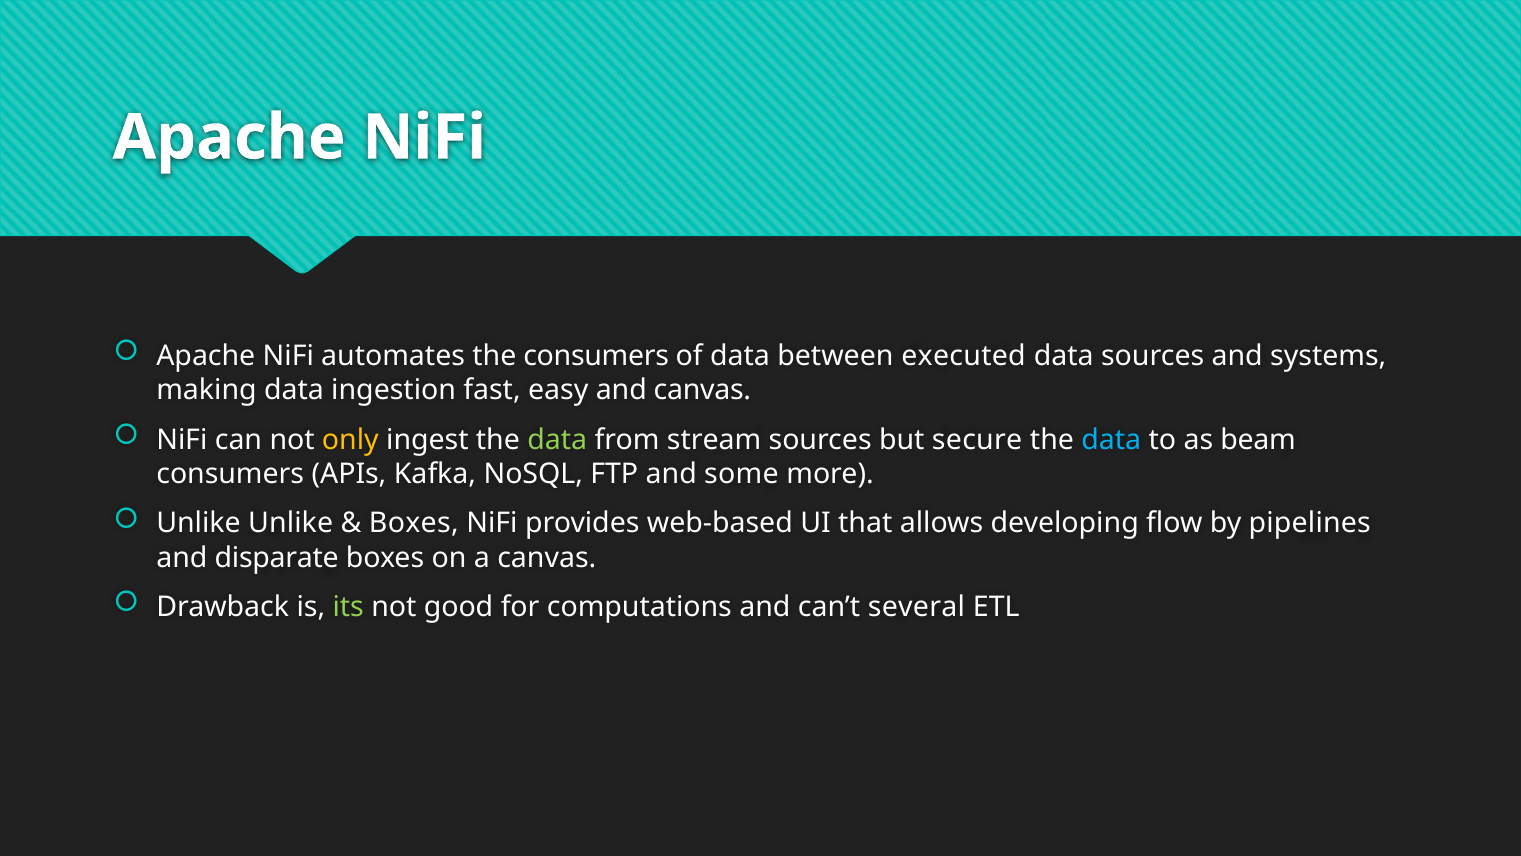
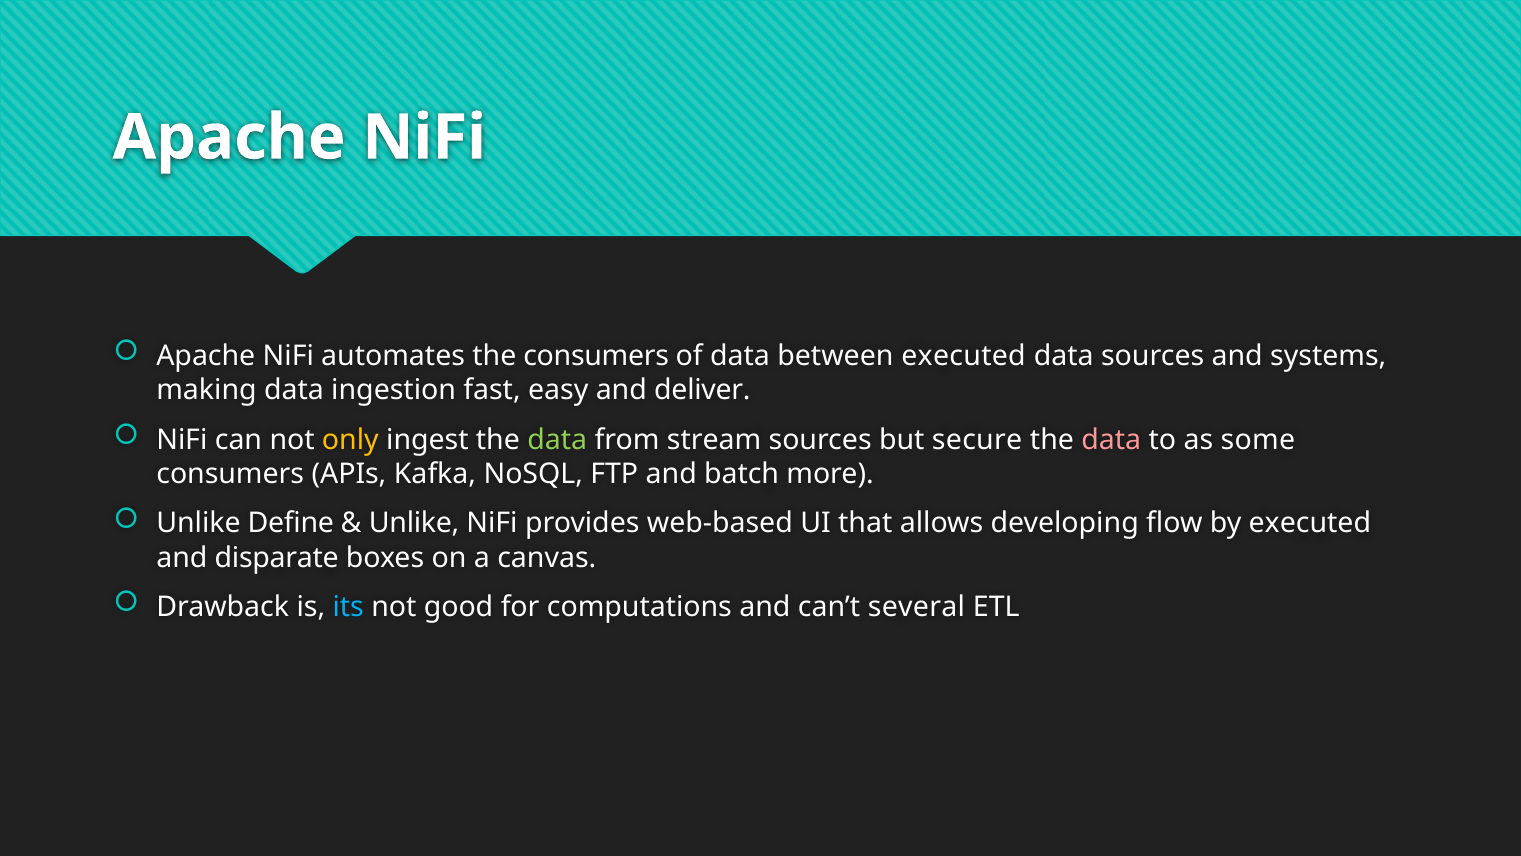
and canvas: canvas -> deliver
data at (1111, 439) colour: light blue -> pink
beam: beam -> some
some: some -> batch
Unlike Unlike: Unlike -> Define
Boxes at (414, 523): Boxes -> Unlike
by pipelines: pipelines -> executed
its colour: light green -> light blue
